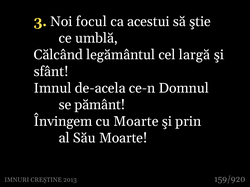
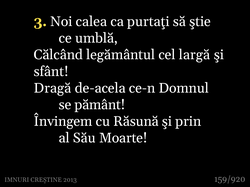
focul: focul -> calea
acestui: acestui -> purtaţi
Imnul: Imnul -> Dragă
cu Moarte: Moarte -> Răsună
